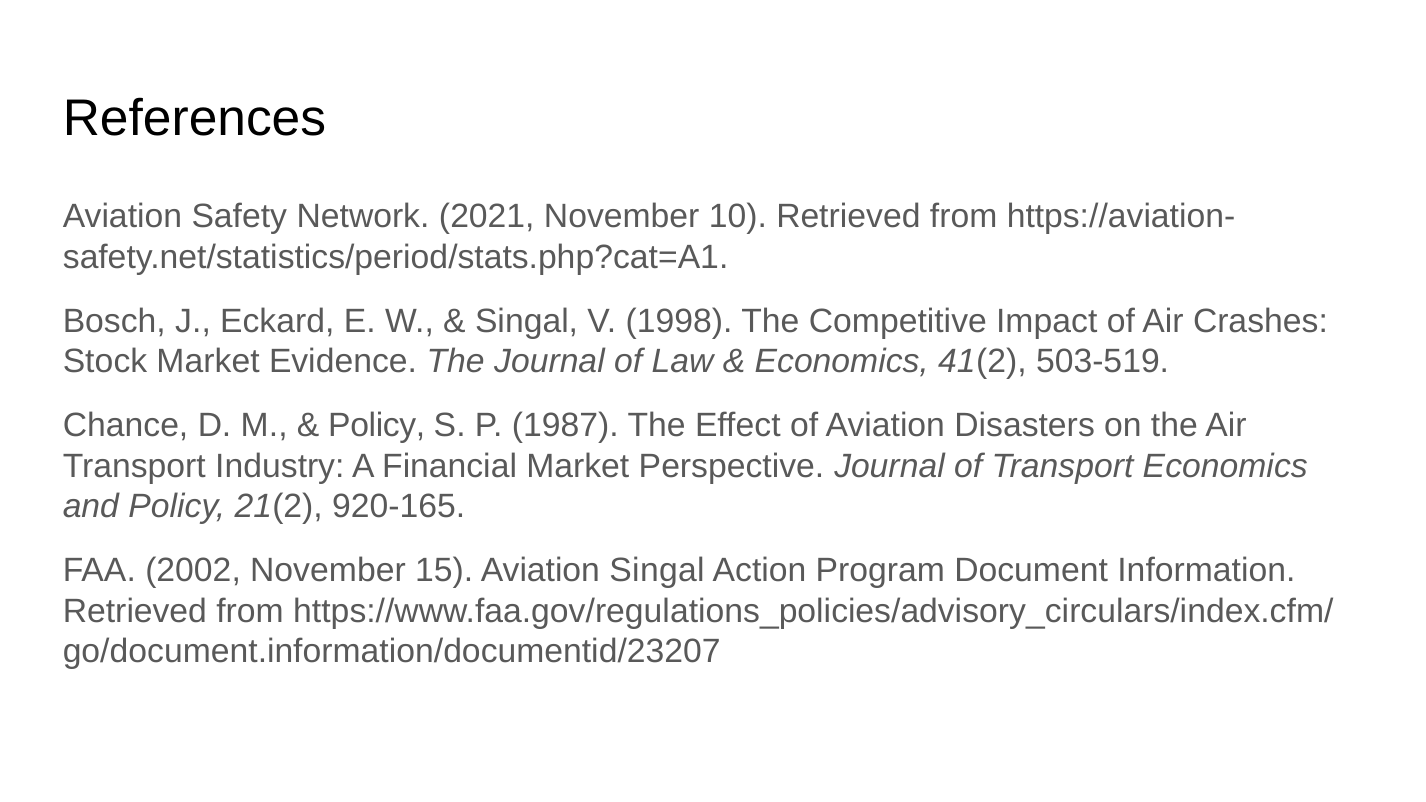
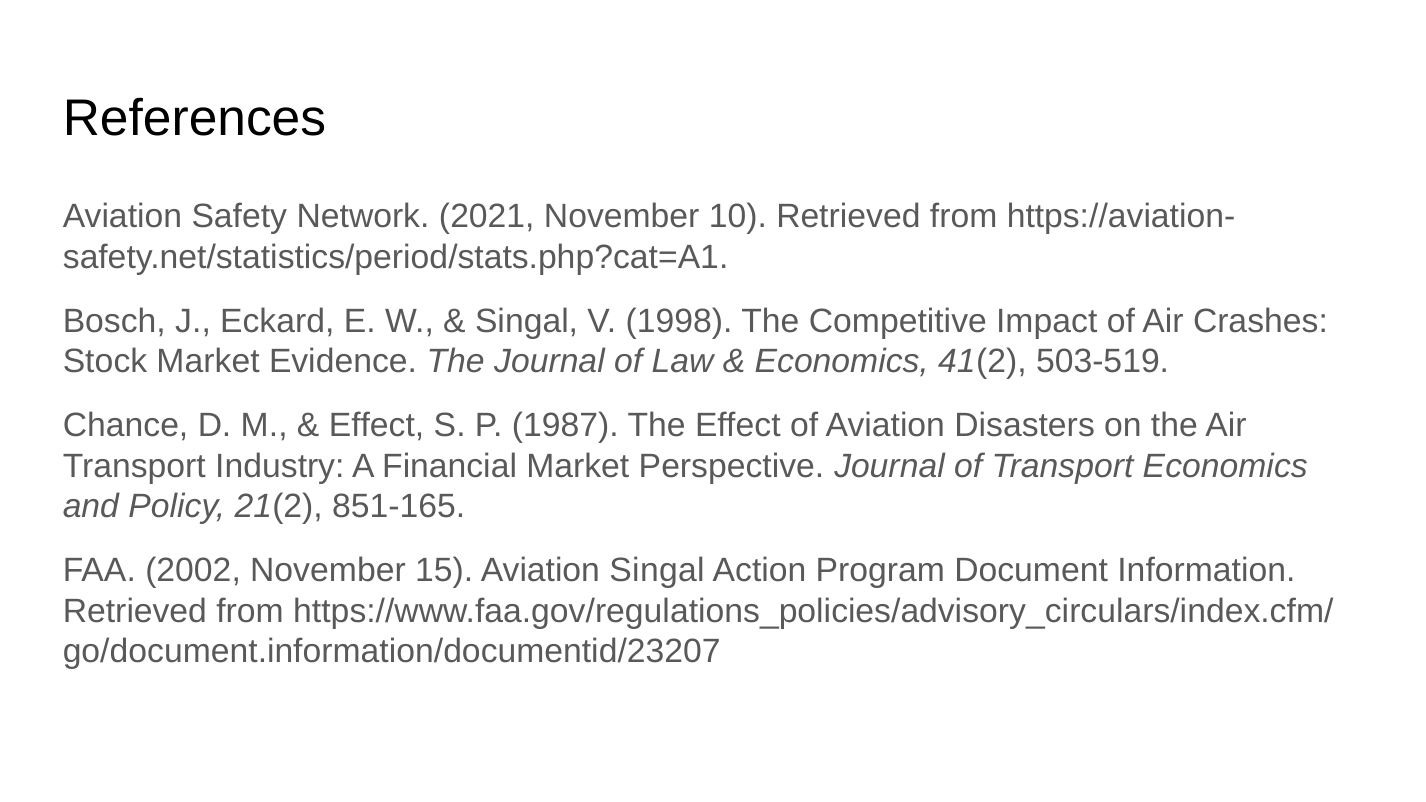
Policy at (377, 426): Policy -> Effect
920-165: 920-165 -> 851-165
